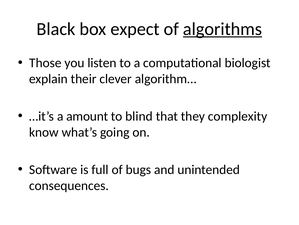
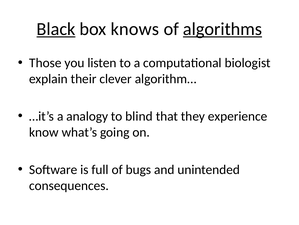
Black underline: none -> present
expect: expect -> knows
amount: amount -> analogy
complexity: complexity -> experience
